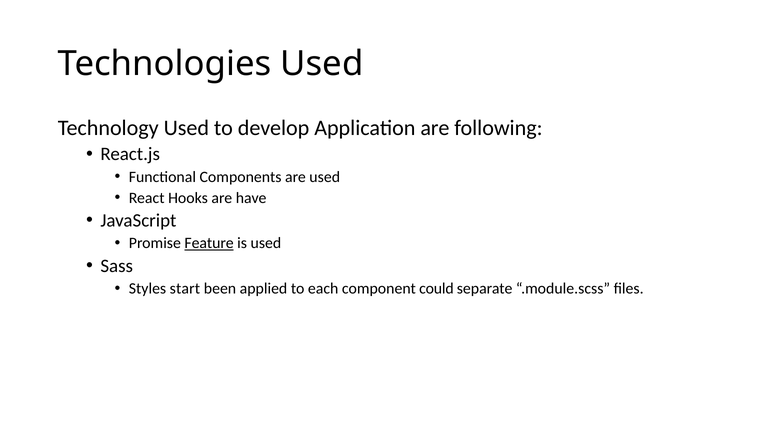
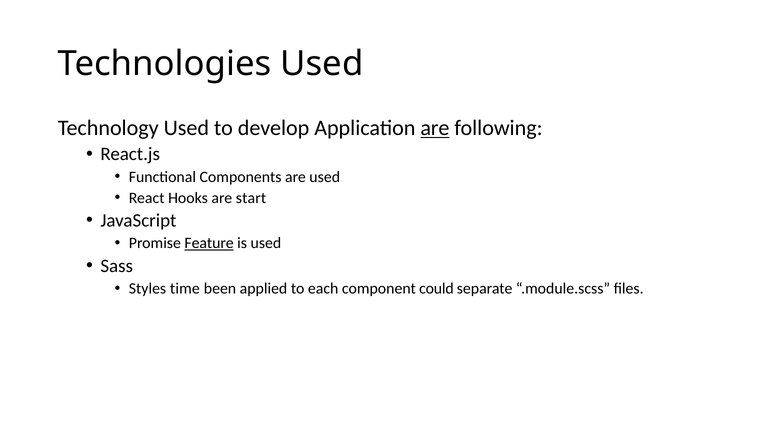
are at (435, 128) underline: none -> present
have: have -> start
start: start -> time
